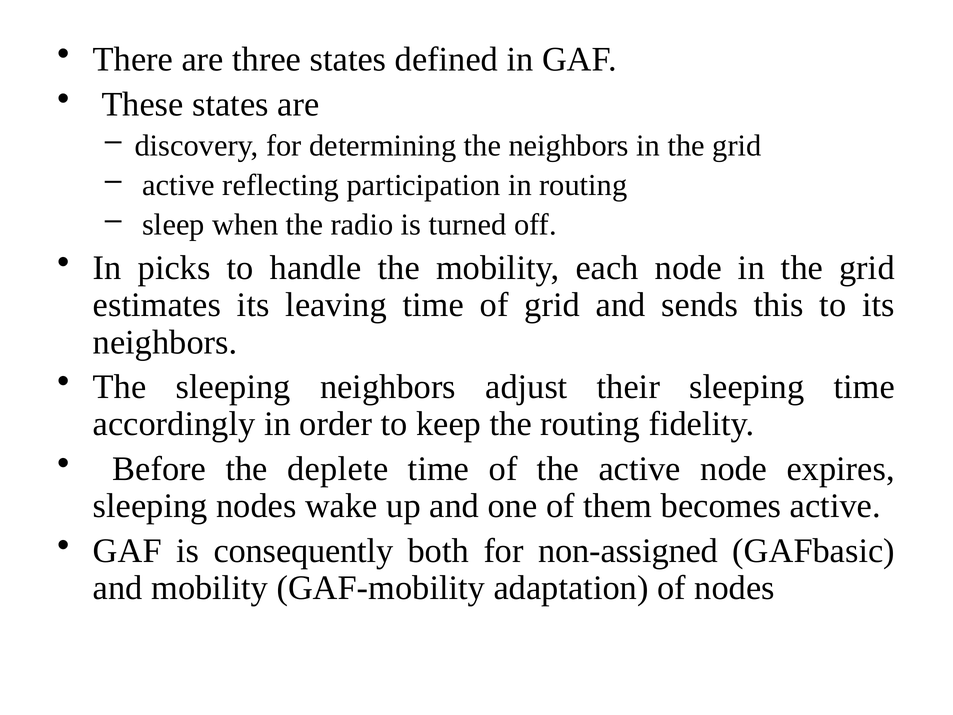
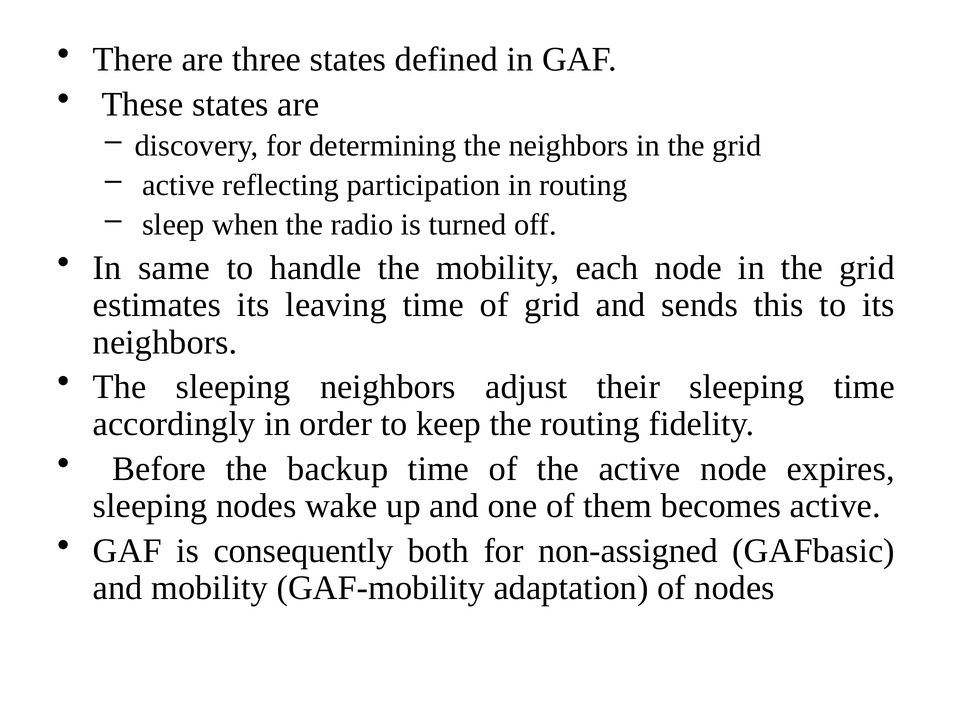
picks: picks -> same
deplete: deplete -> backup
